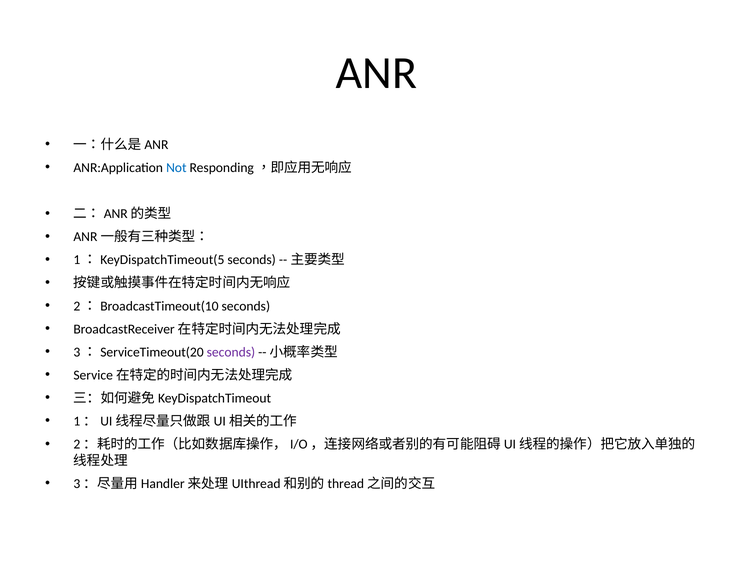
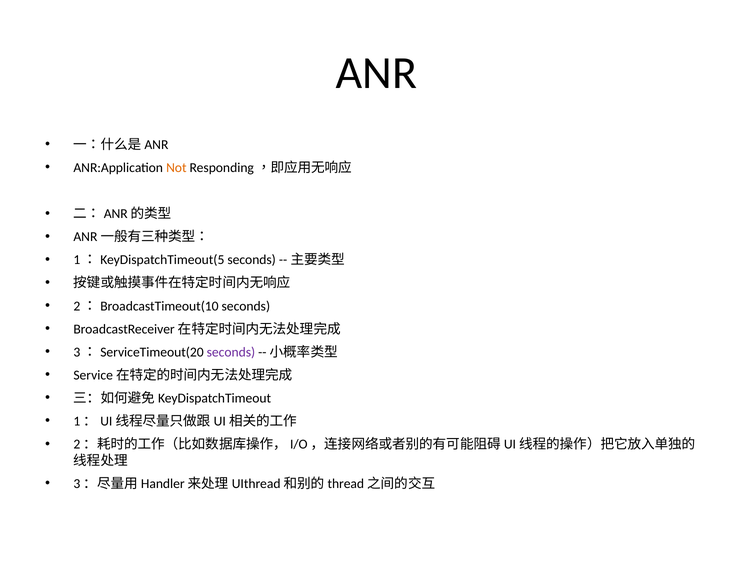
Not colour: blue -> orange
